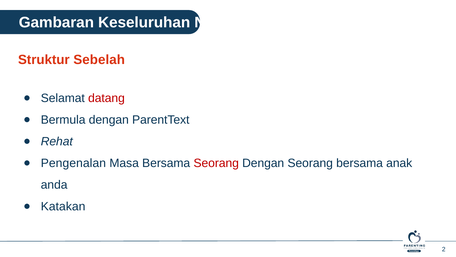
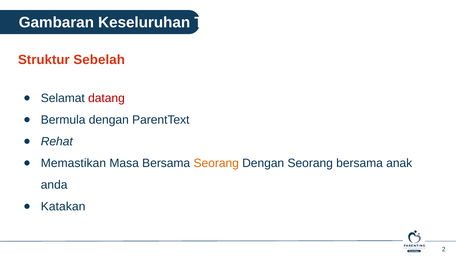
Nilai: Nilai -> Tepi
Pengenalan: Pengenalan -> Memastikan
Seorang at (216, 163) colour: red -> orange
